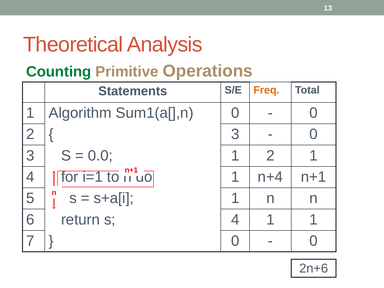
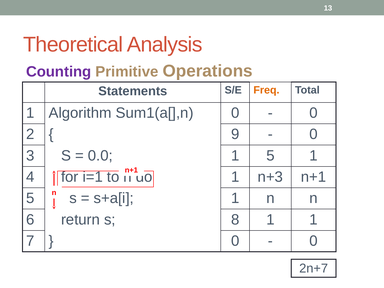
Counting colour: green -> purple
3 at (235, 134): 3 -> 9
1 2: 2 -> 5
n+4: n+4 -> n+3
s 4: 4 -> 8
2n+6: 2n+6 -> 2n+7
